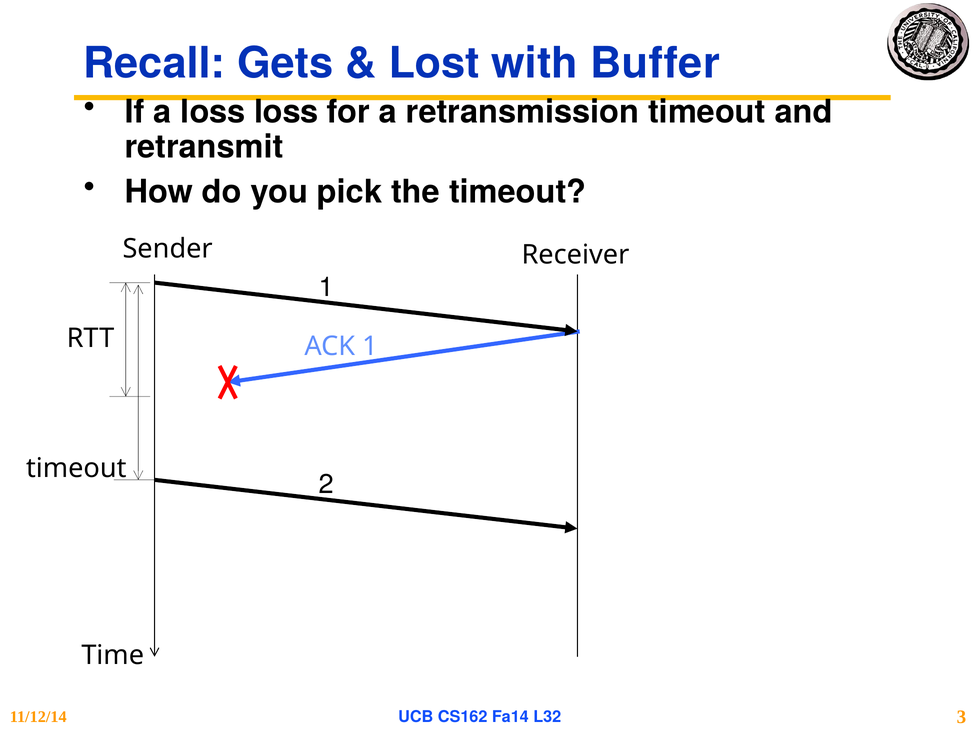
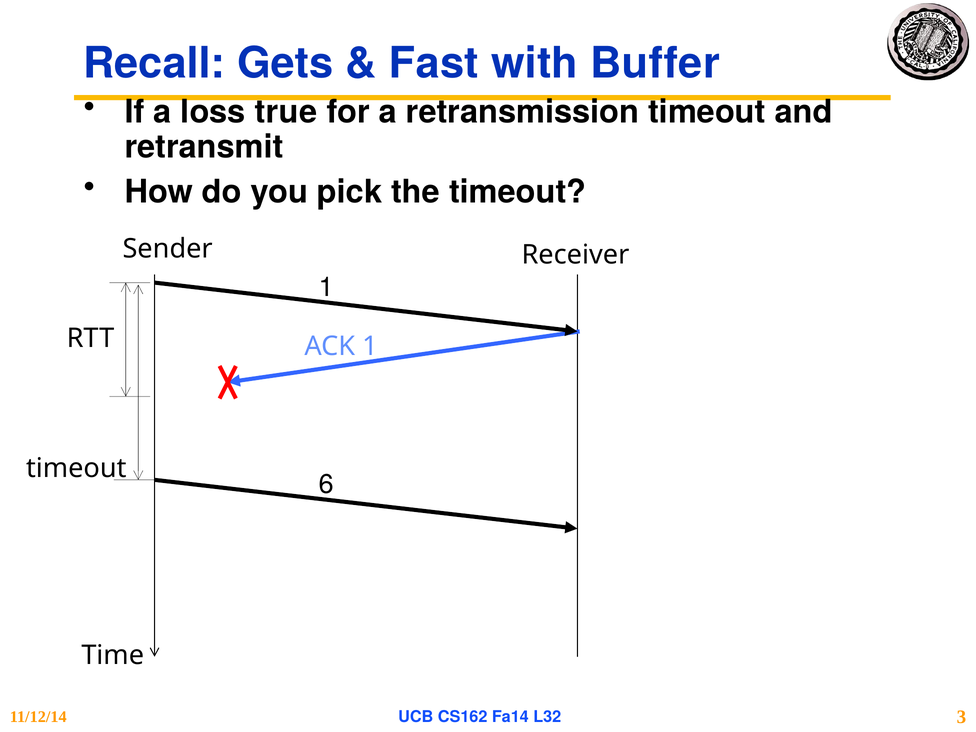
Lost: Lost -> Fast
loss loss: loss -> true
2: 2 -> 6
